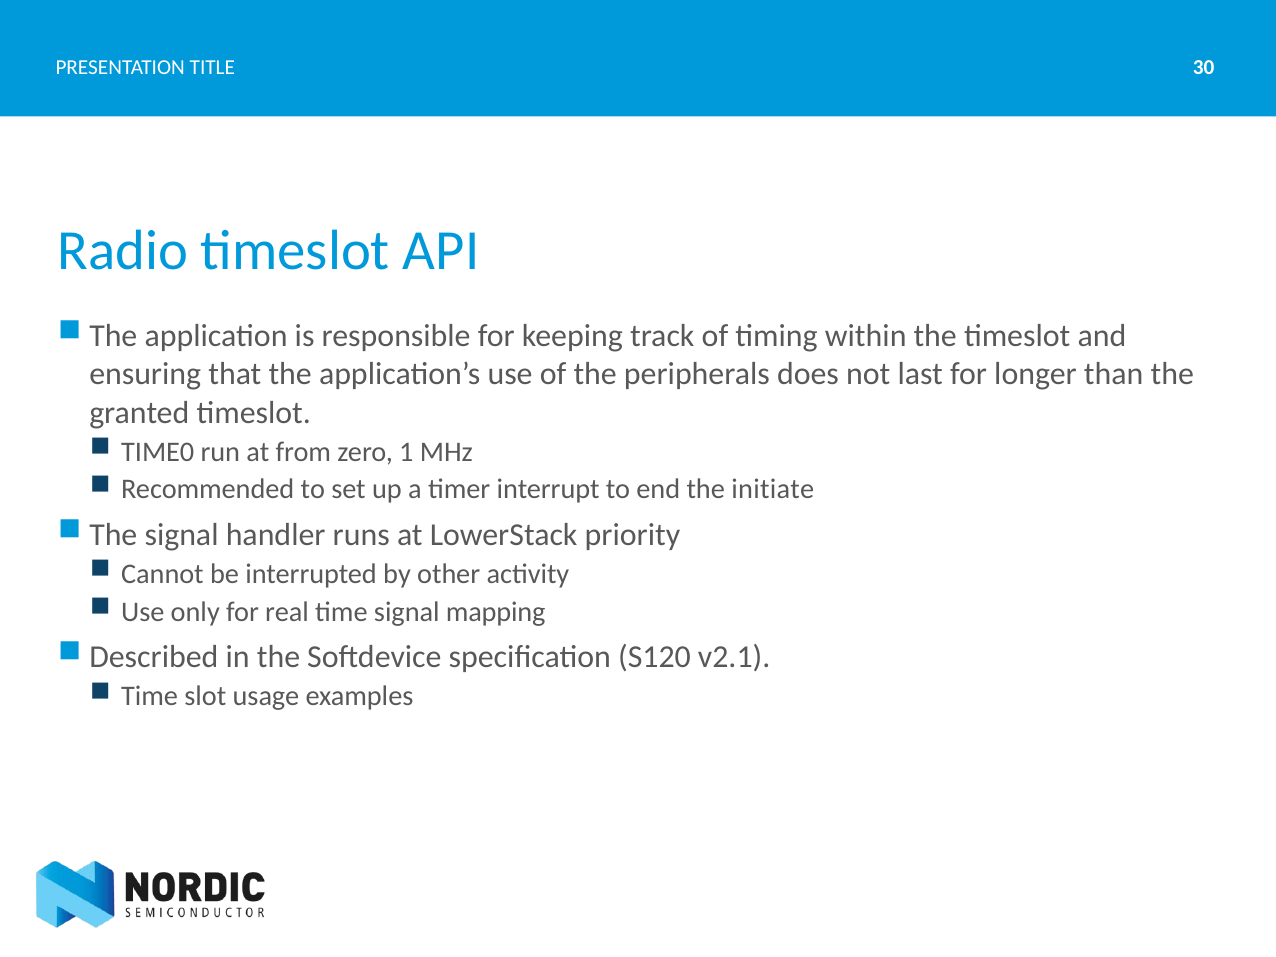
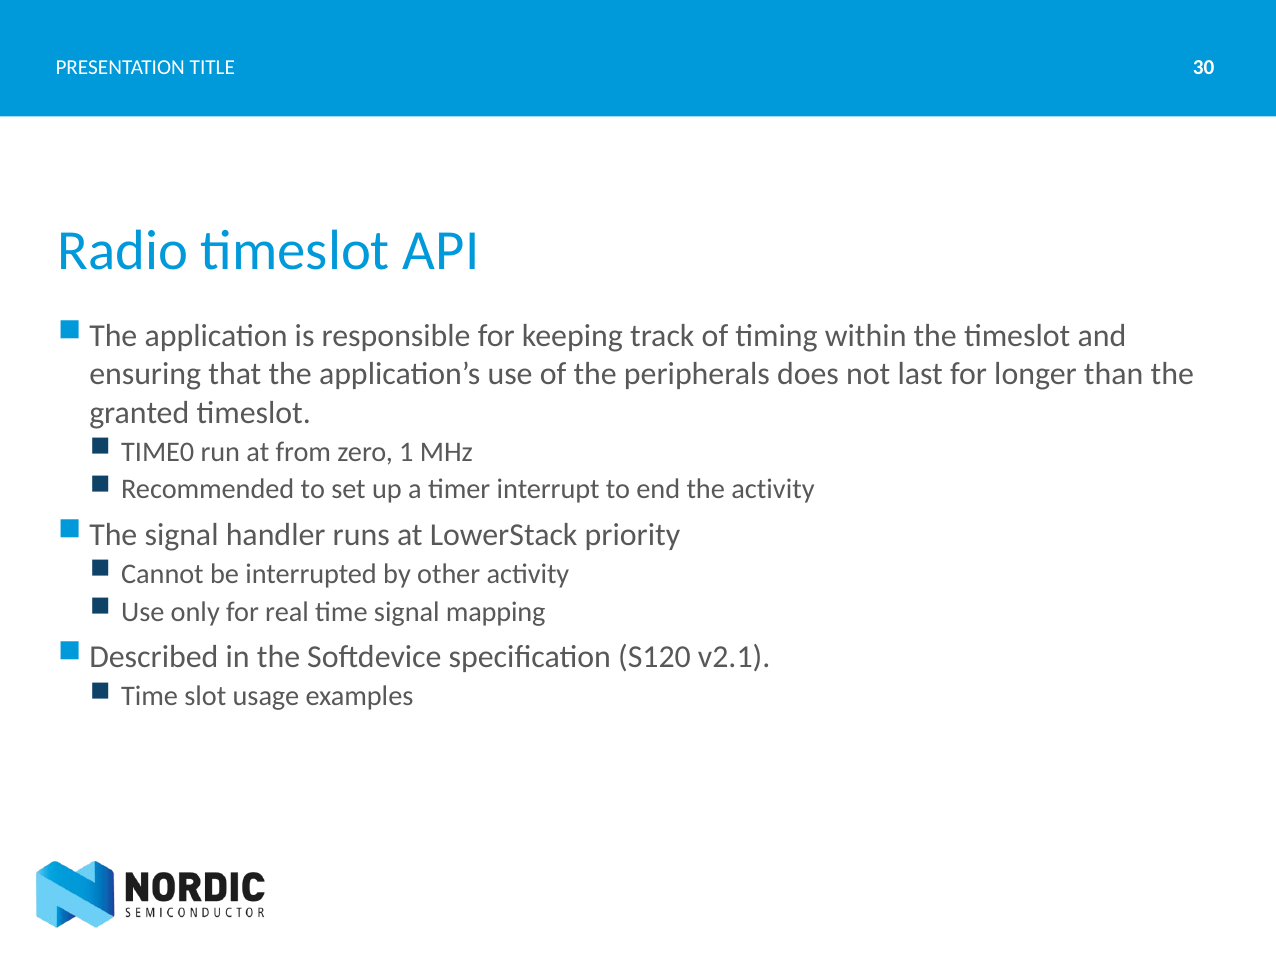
the initiate: initiate -> activity
